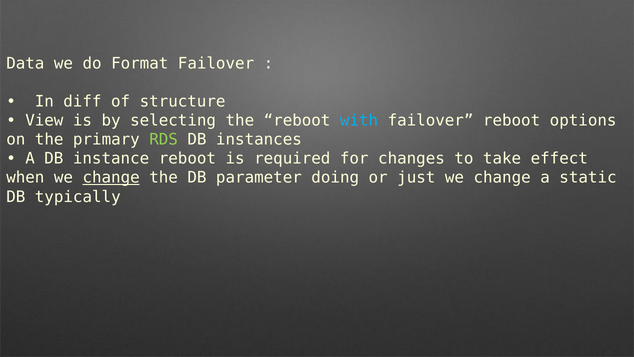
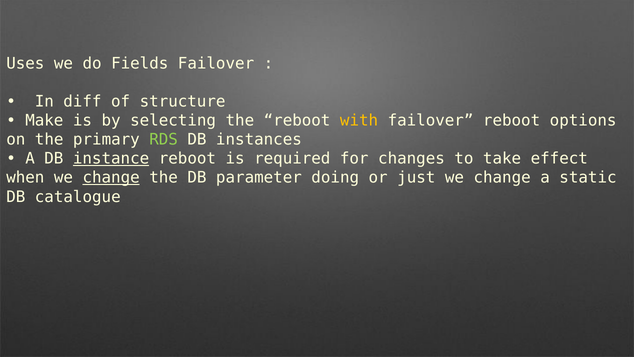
Data: Data -> Uses
Format: Format -> Fields
View: View -> Make
with colour: light blue -> yellow
instance underline: none -> present
typically: typically -> catalogue
